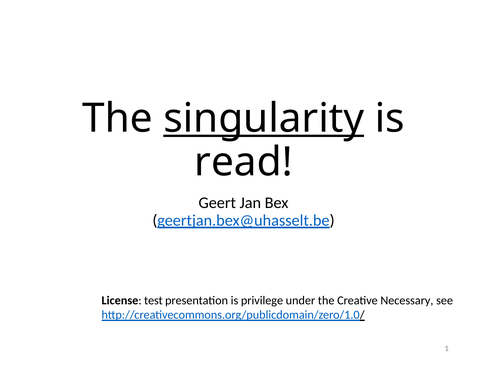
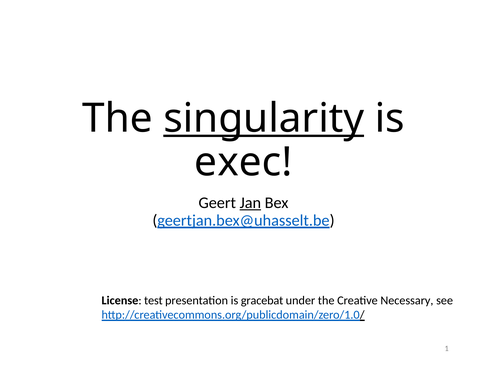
read: read -> exec
Jan underline: none -> present
privilege: privilege -> gracebat
